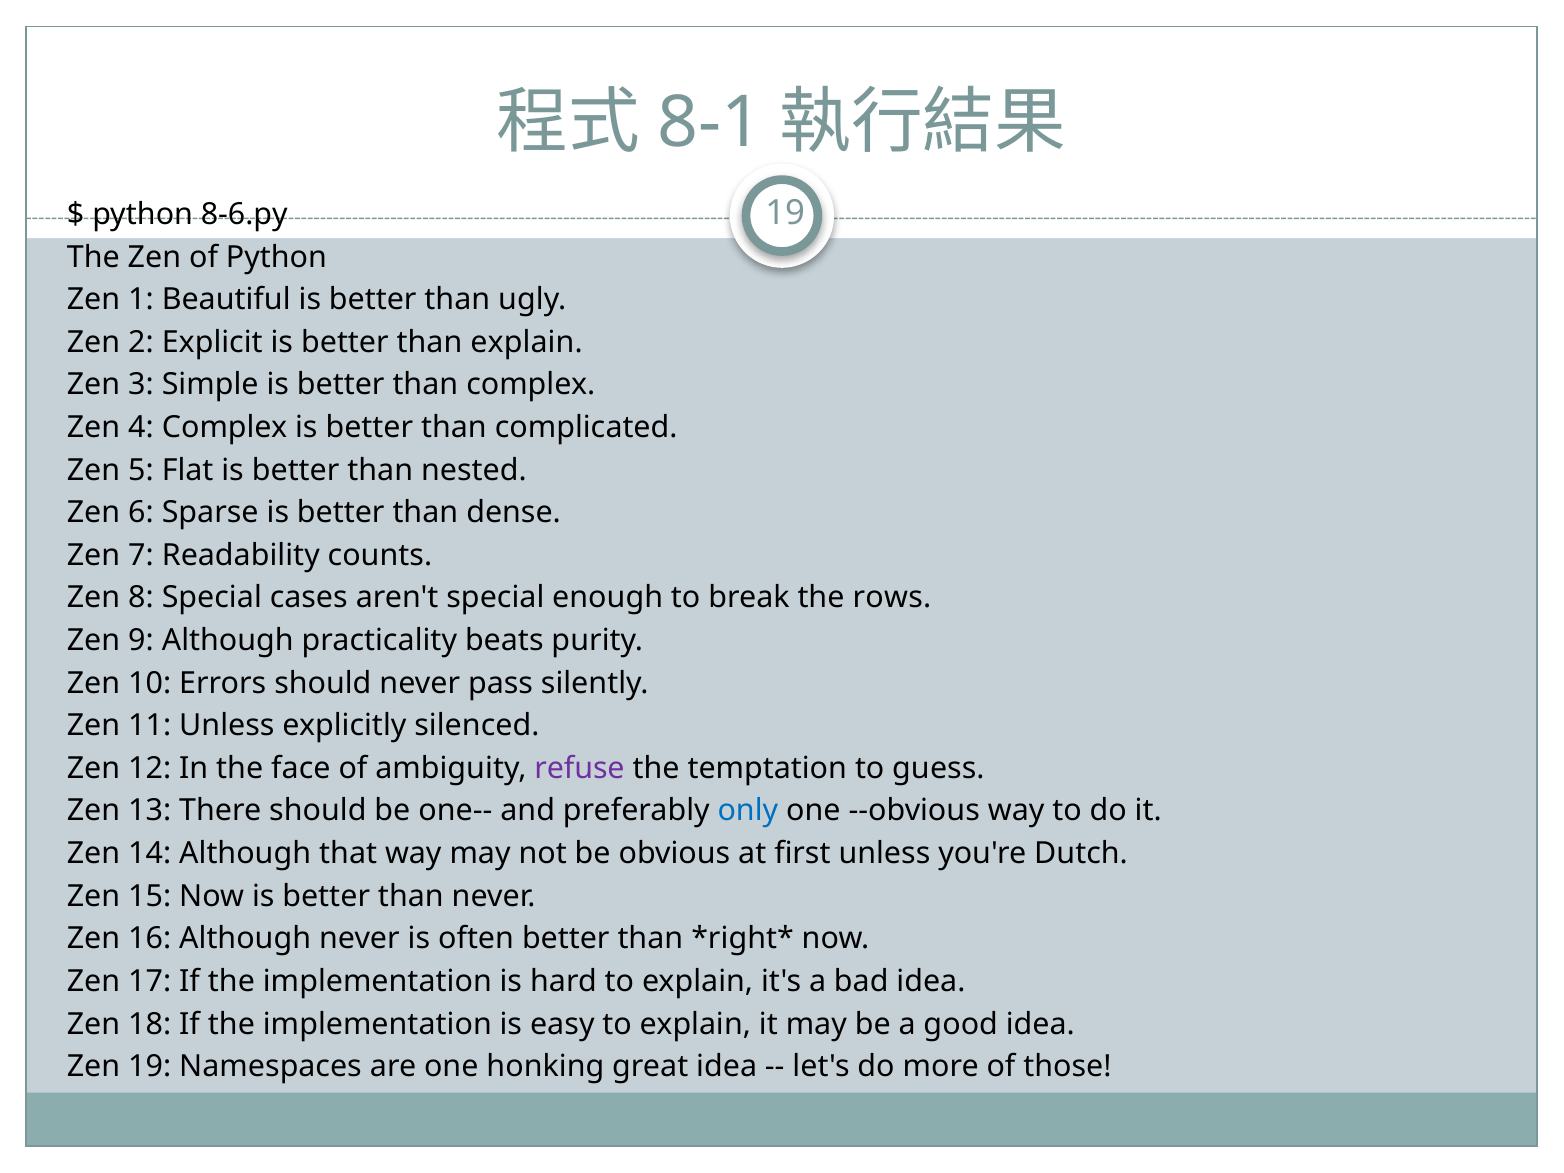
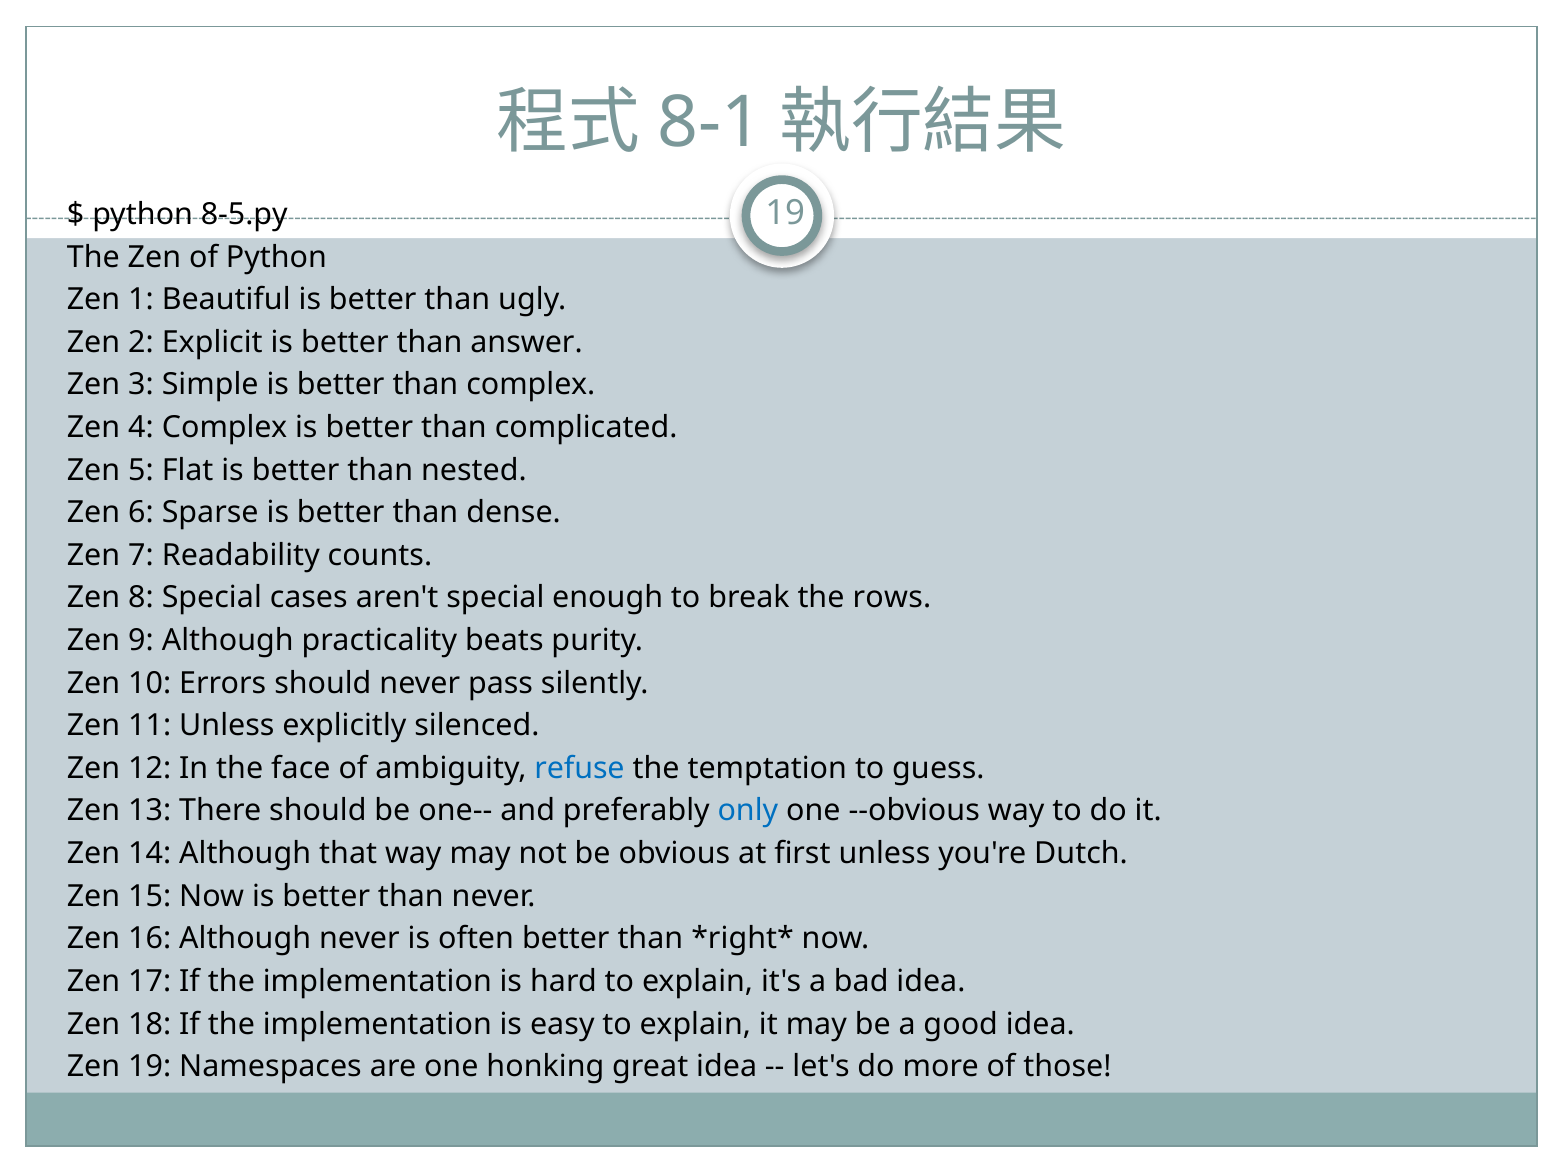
8-6.py: 8-6.py -> 8-5.py
than explain: explain -> answer
refuse colour: purple -> blue
